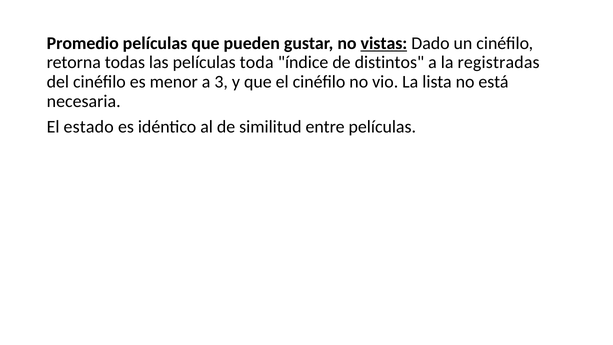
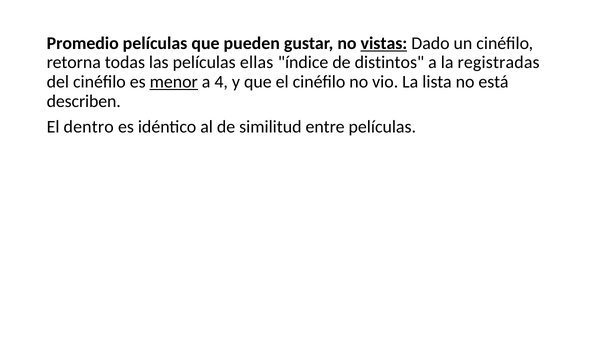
toda: toda -> ellas
menor underline: none -> present
3: 3 -> 4
necesaria: necesaria -> describen
estado: estado -> dentro
